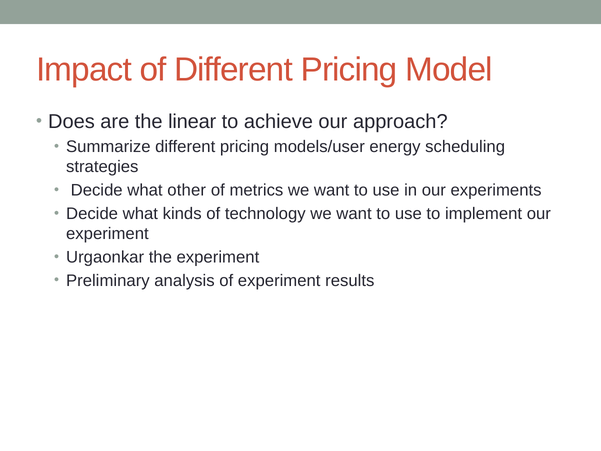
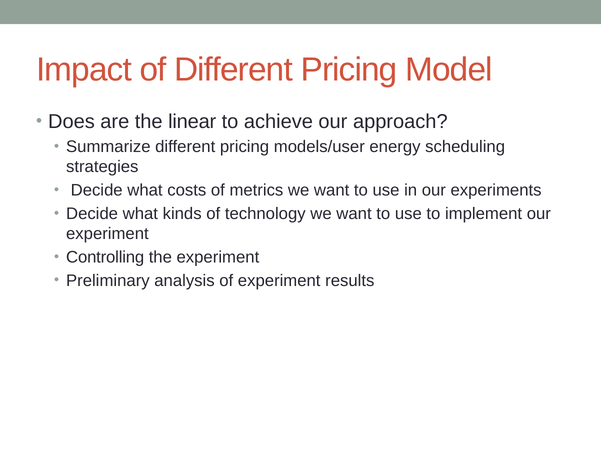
other: other -> costs
Urgaonkar: Urgaonkar -> Controlling
